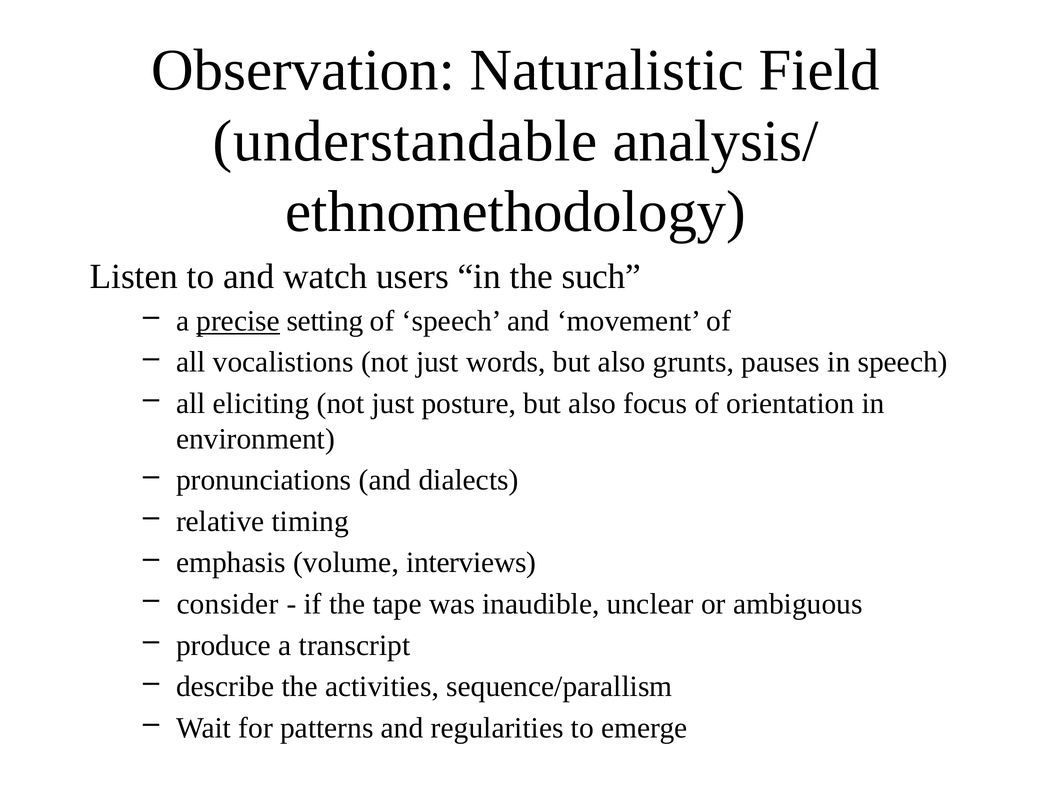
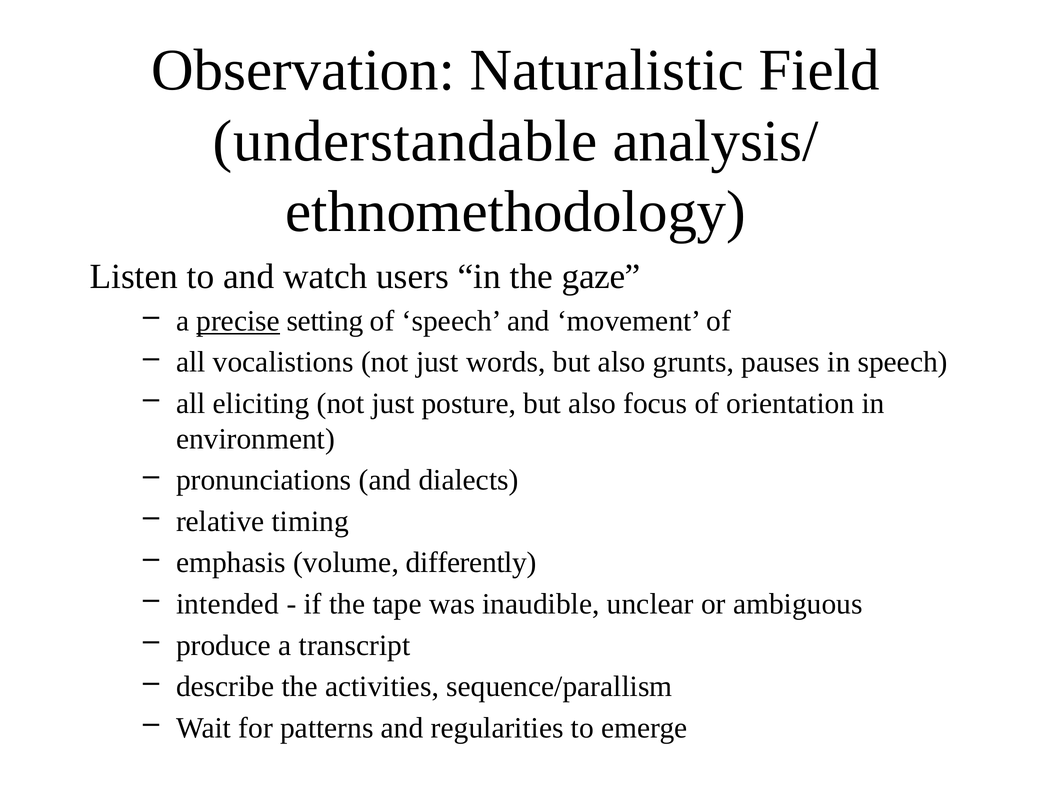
such: such -> gaze
interviews: interviews -> differently
consider: consider -> intended
